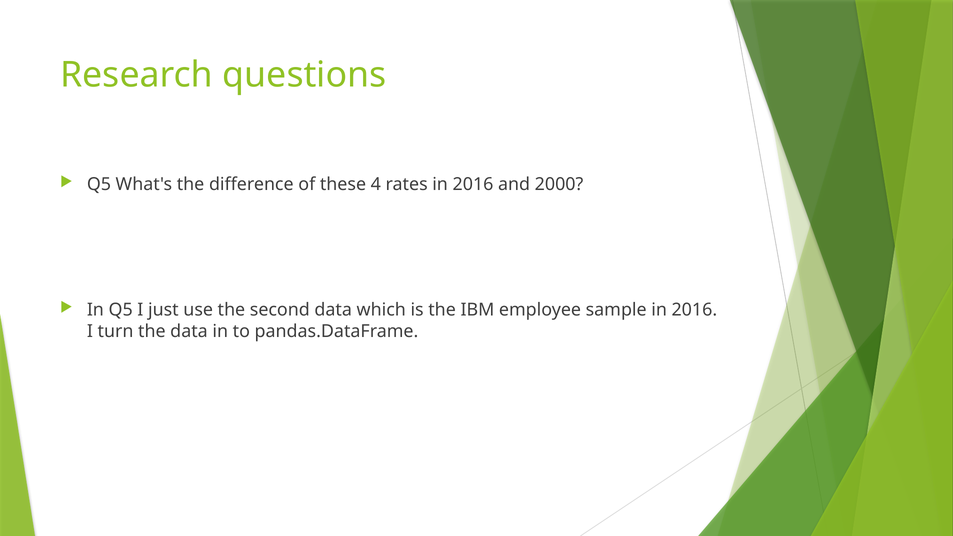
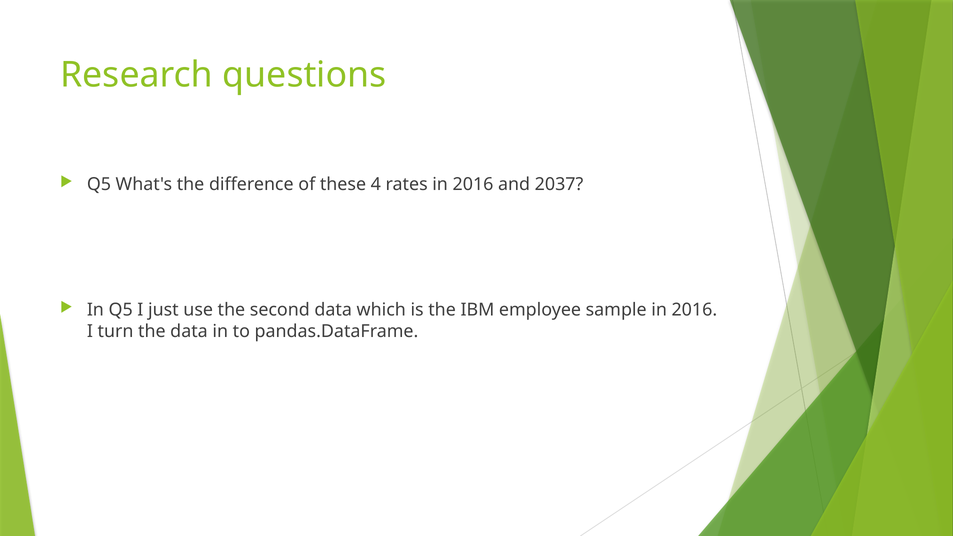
2000: 2000 -> 2037
